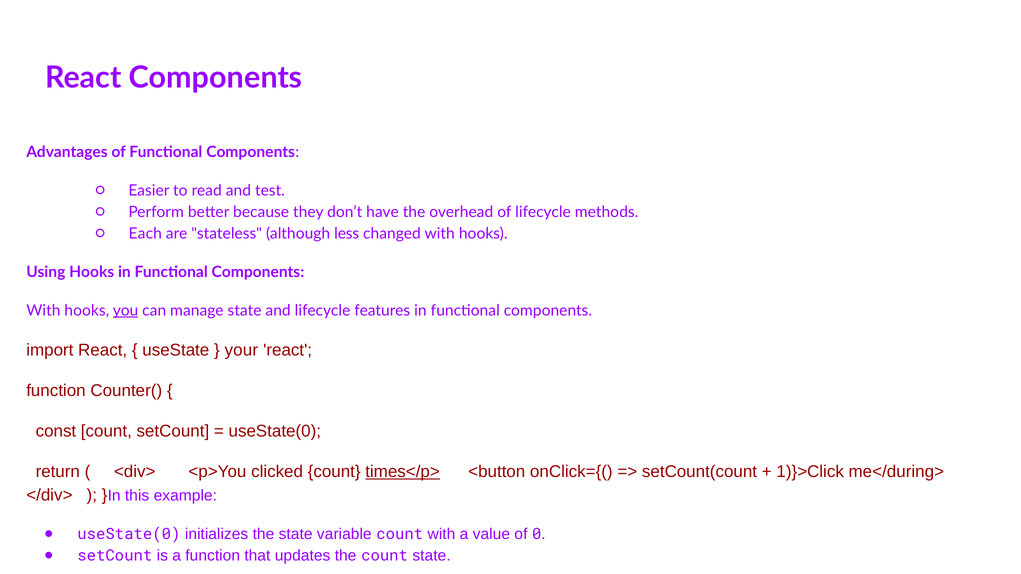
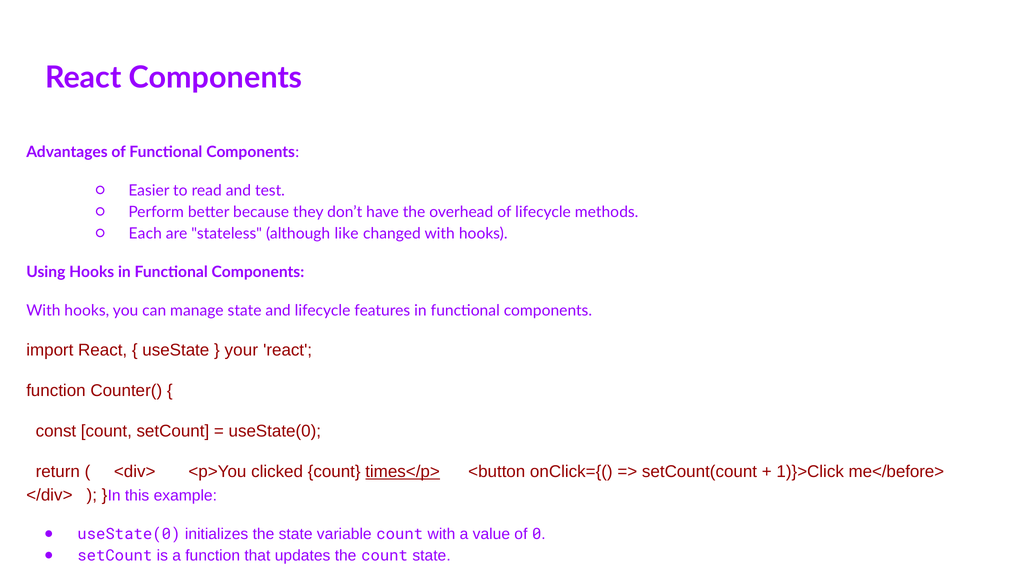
less: less -> like
you underline: present -> none
me</during>: me</during> -> me</before>
